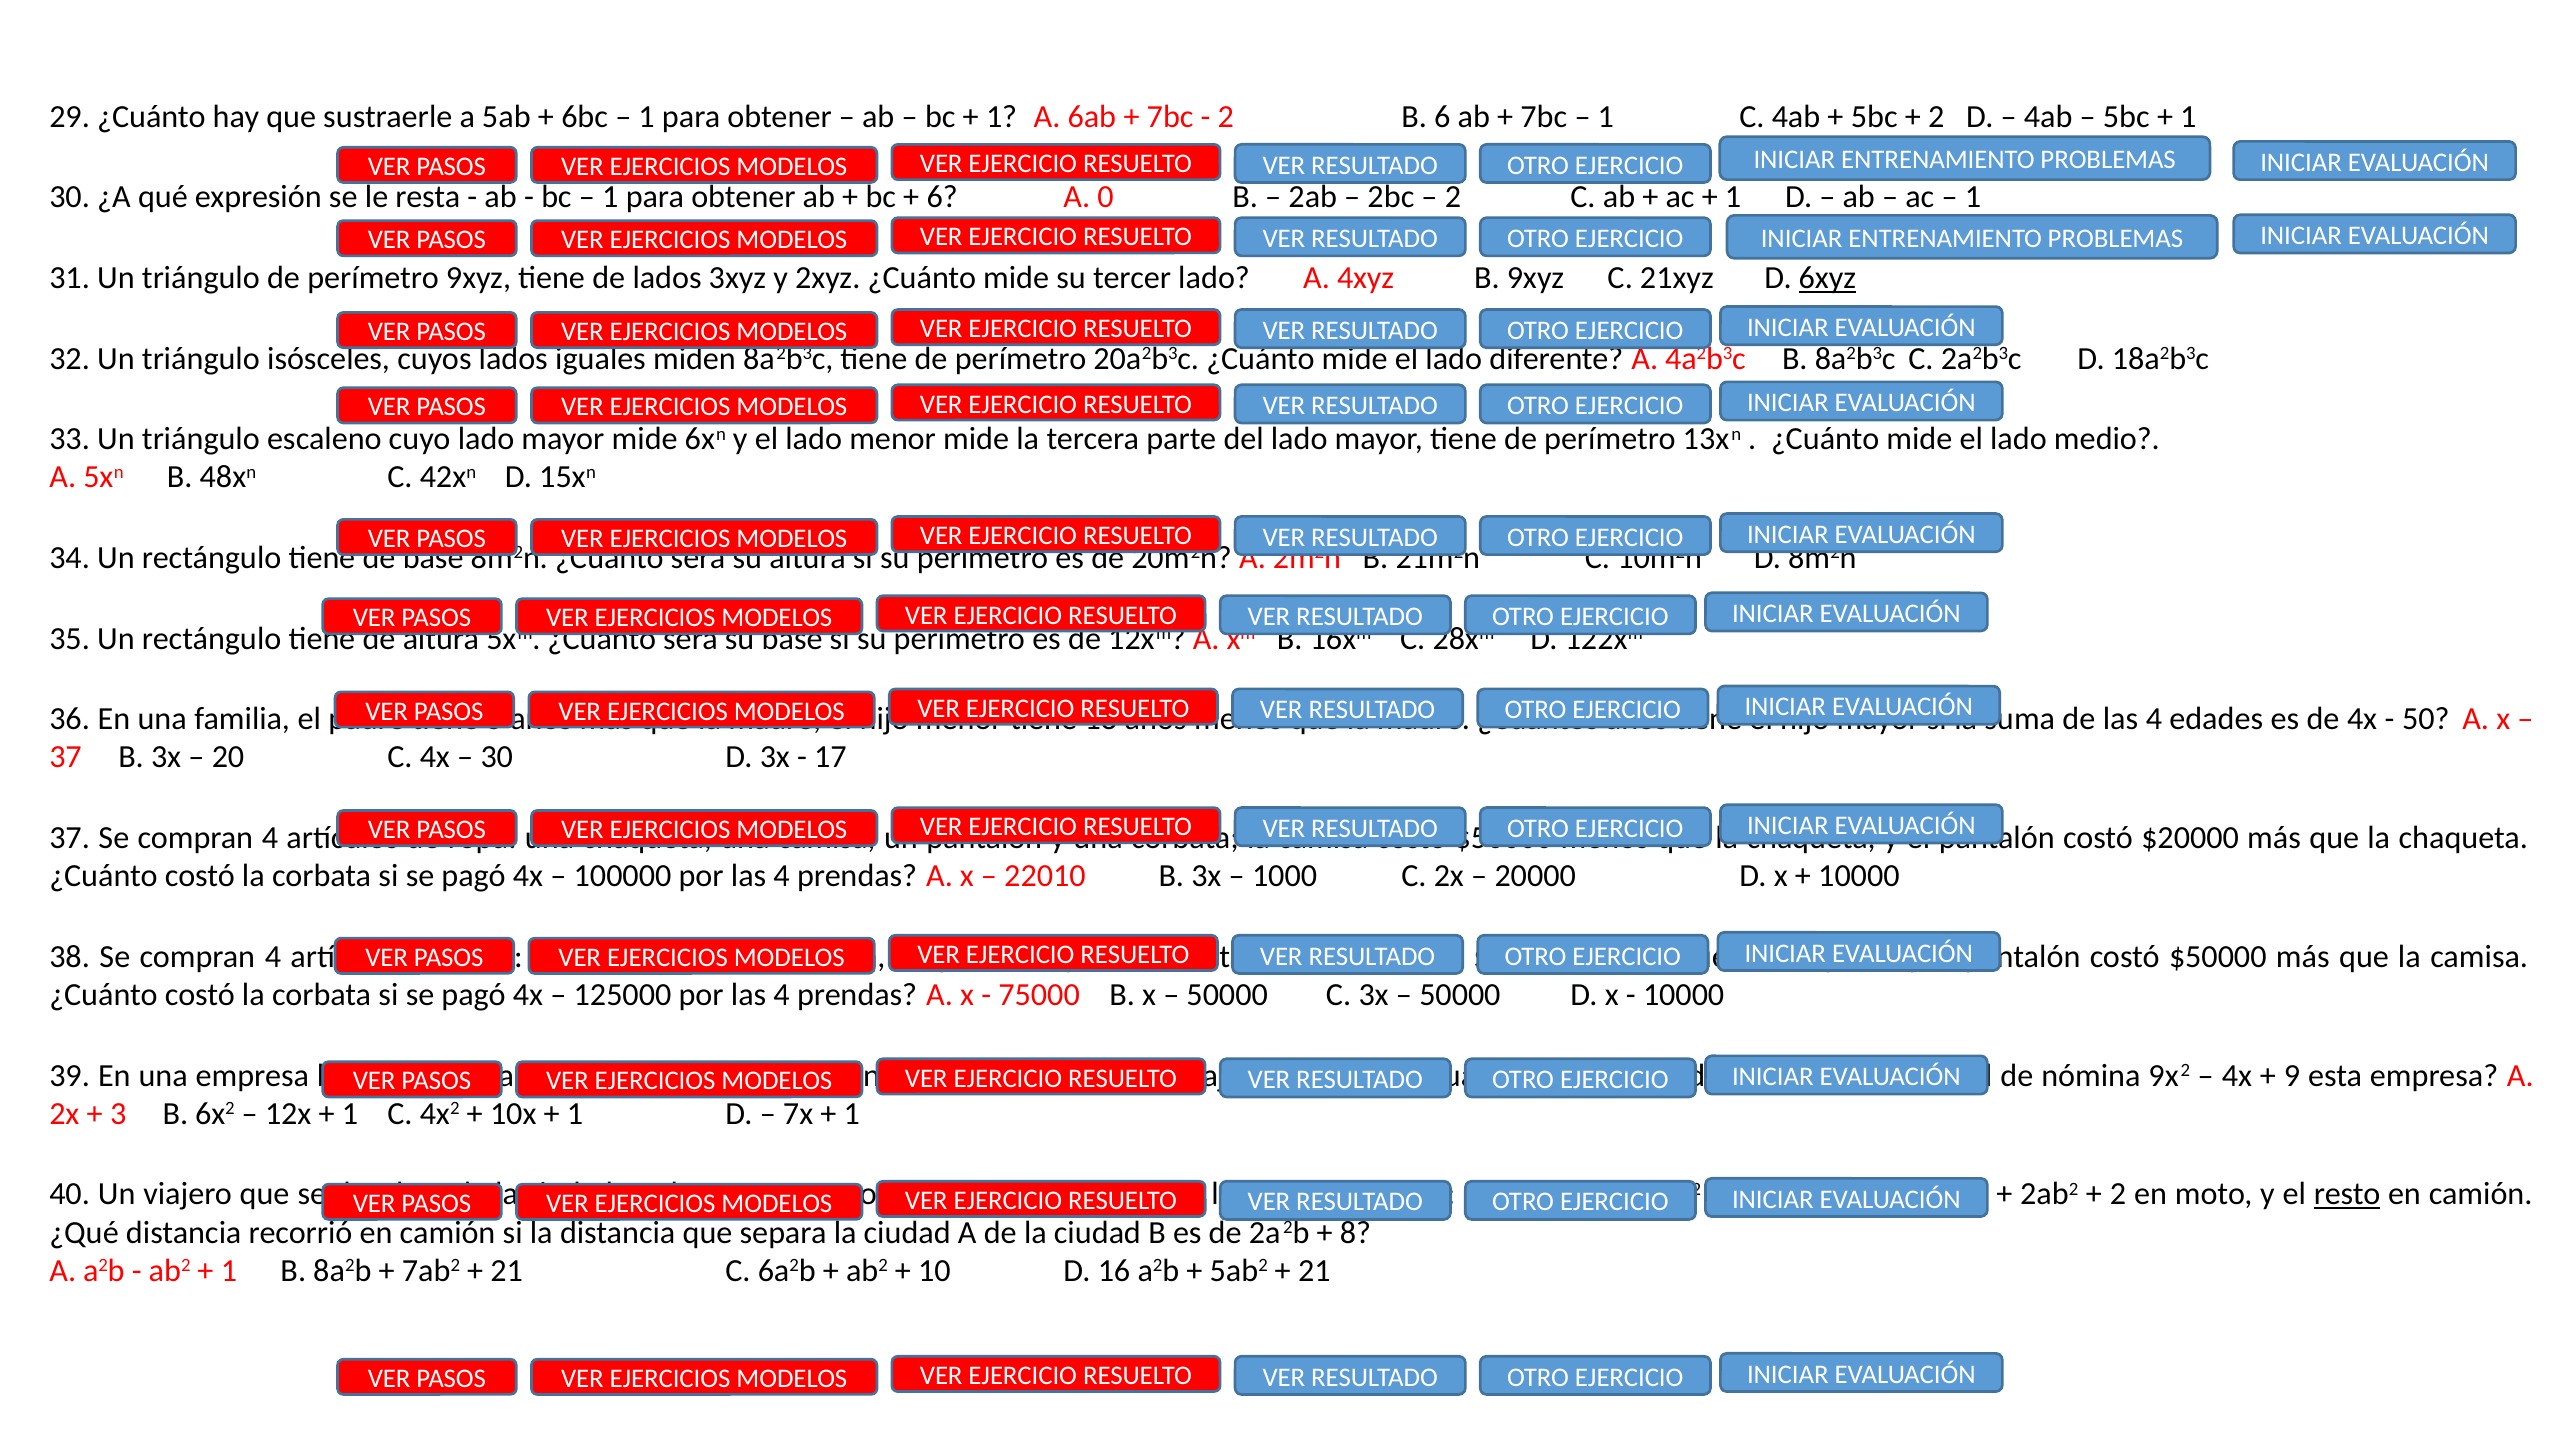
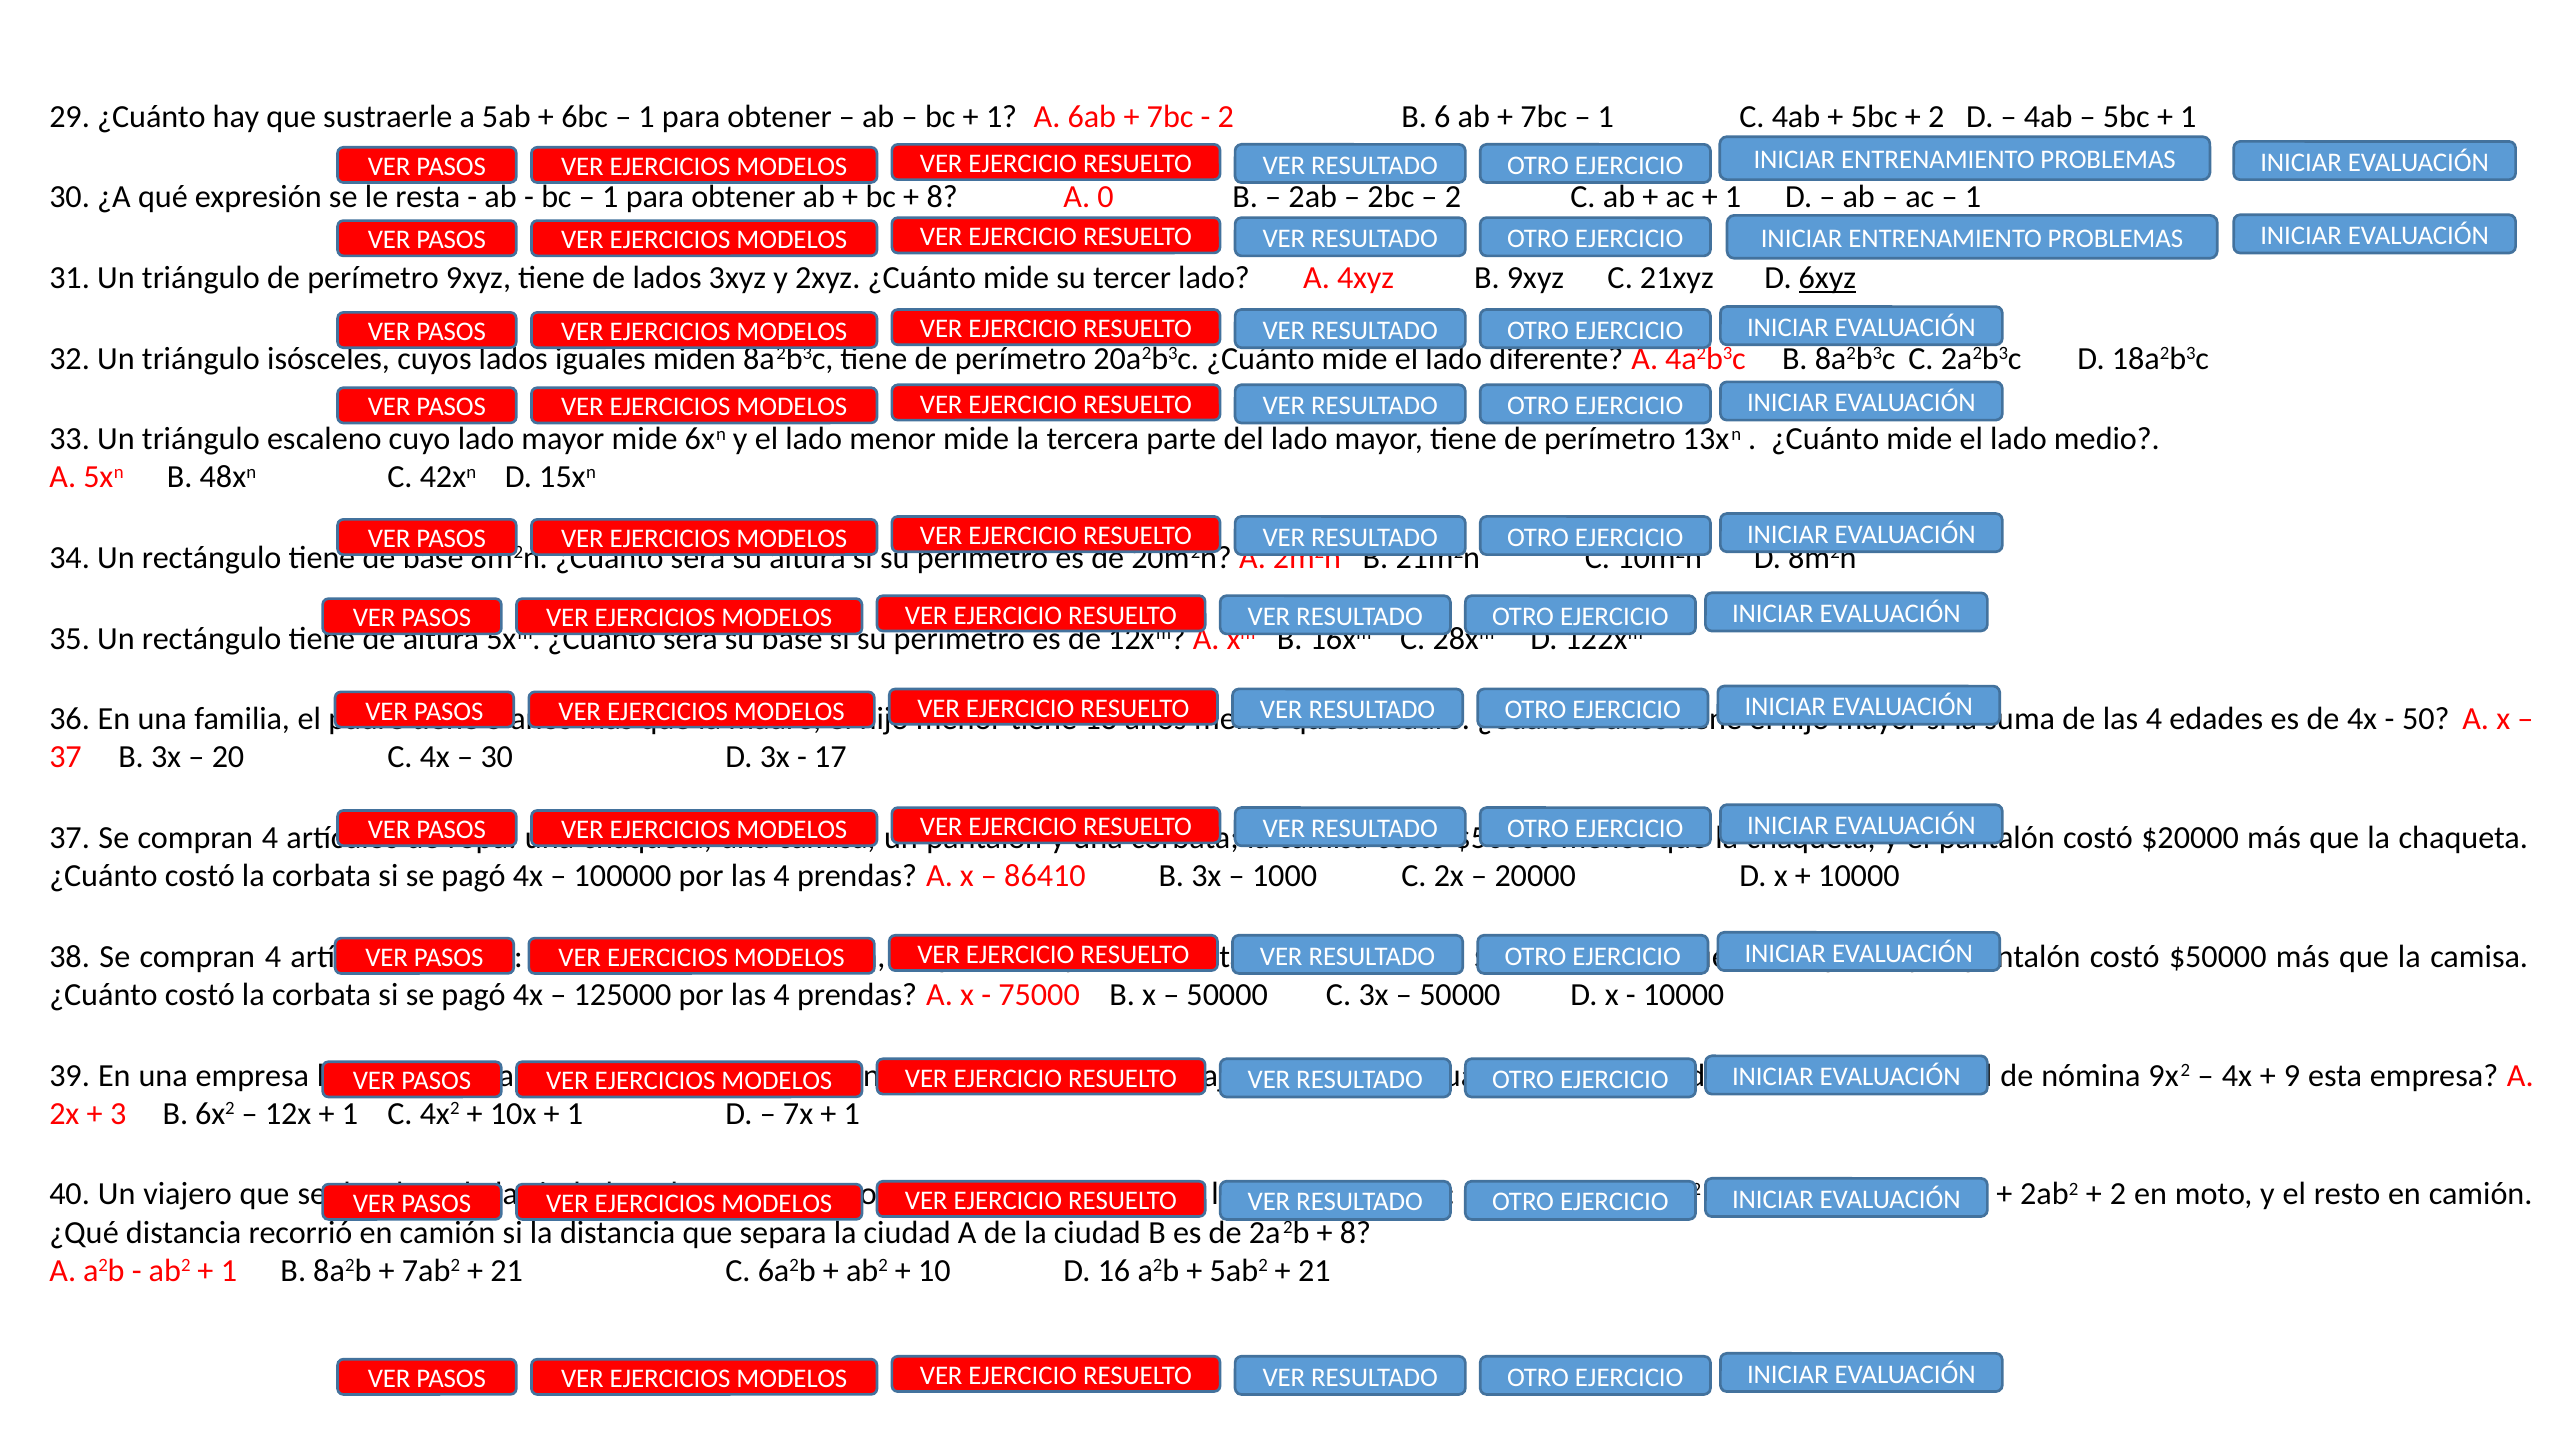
6 at (942, 197): 6 -> 8
22010: 22010 -> 86410
resto underline: present -> none
